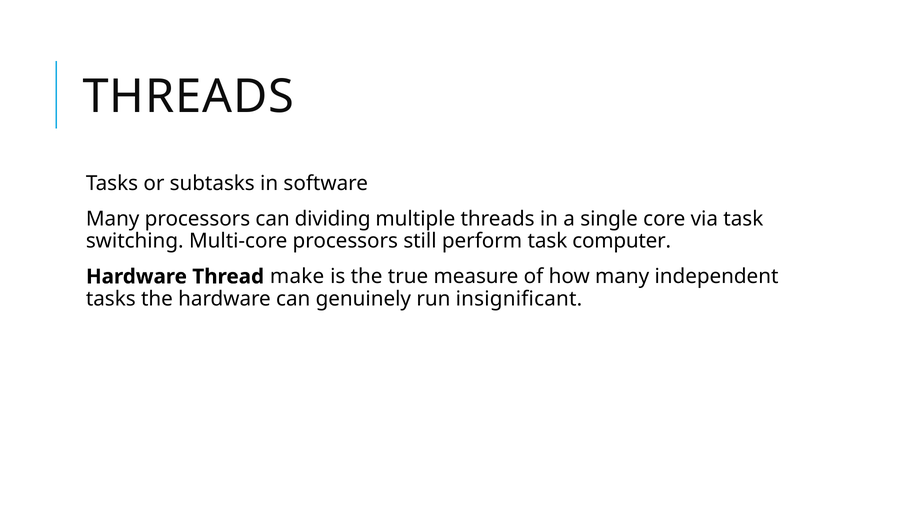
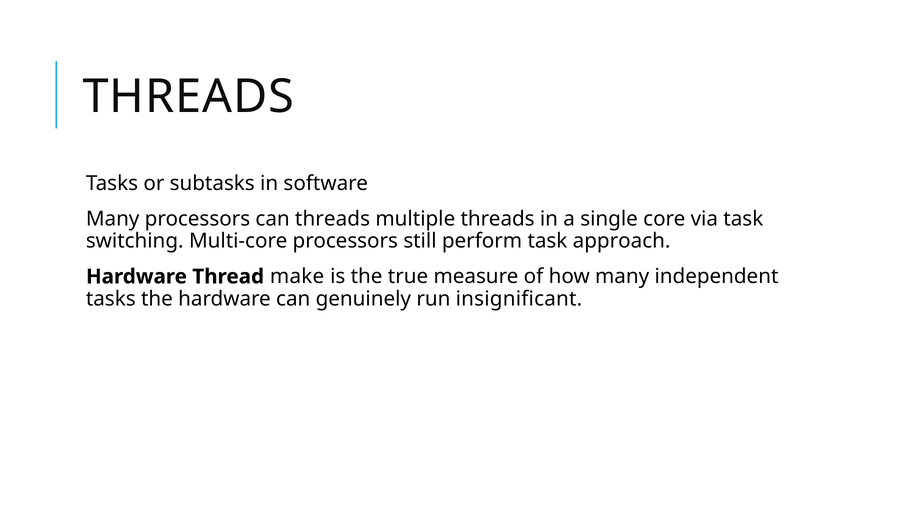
can dividing: dividing -> threads
computer: computer -> approach
